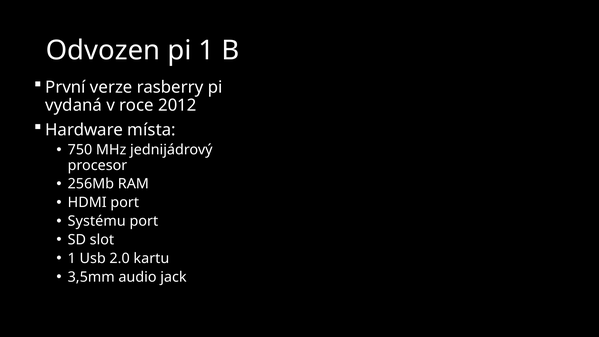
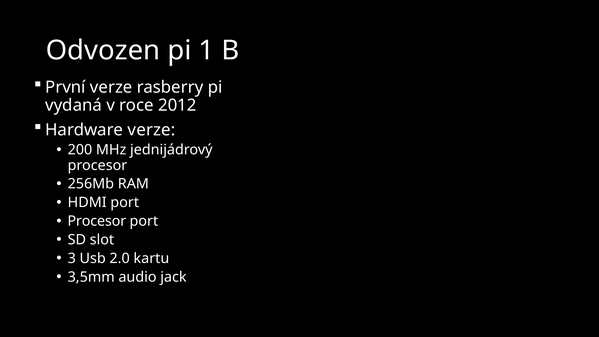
Hardware místa: místa -> verze
750: 750 -> 200
Systému at (97, 221): Systému -> Procesor
1 at (72, 258): 1 -> 3
